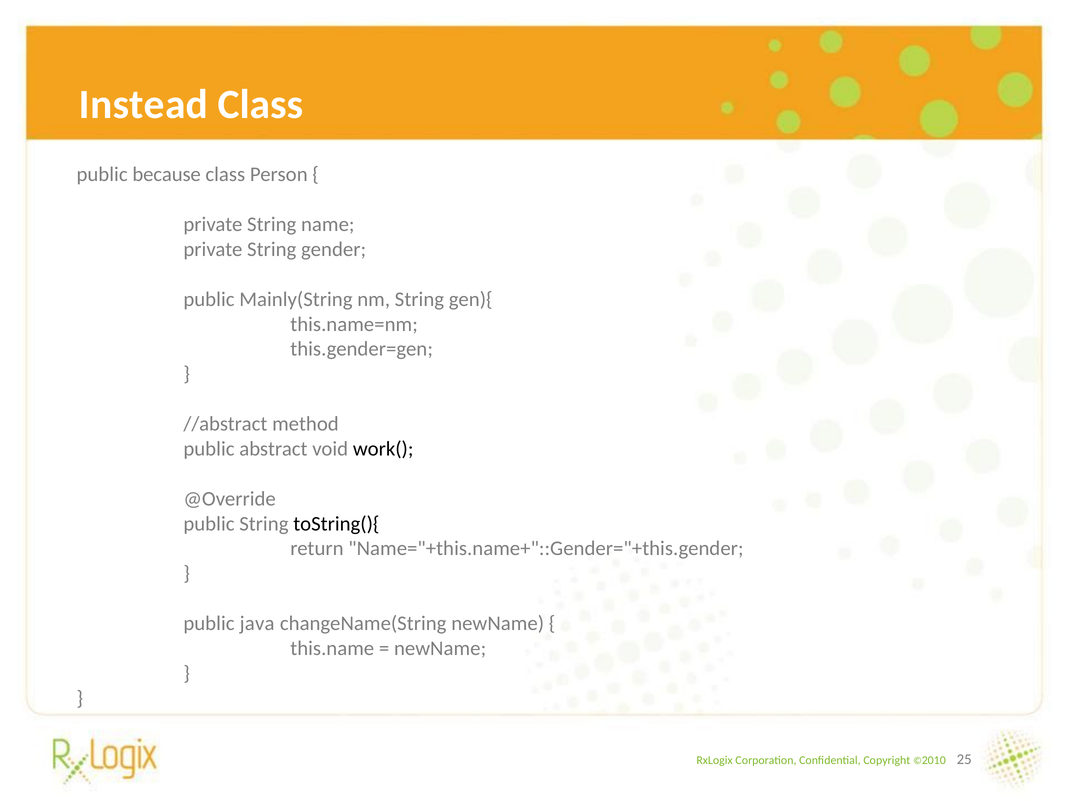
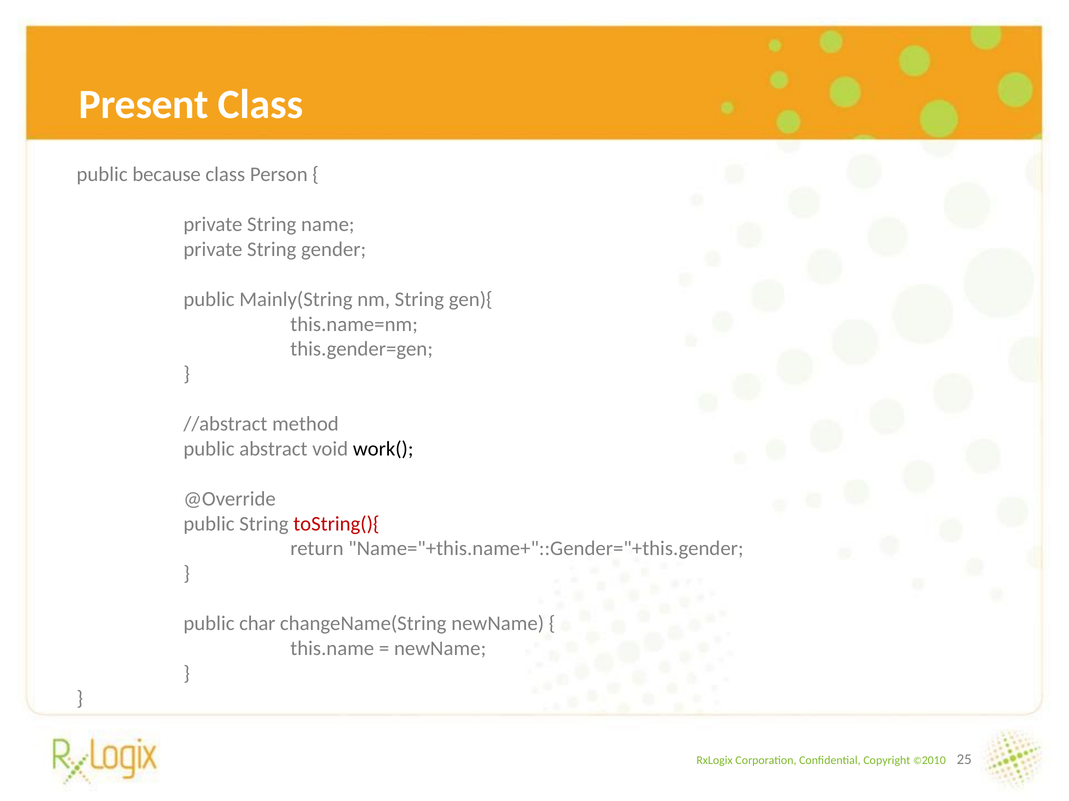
Instead: Instead -> Present
toString(){ colour: black -> red
java: java -> char
